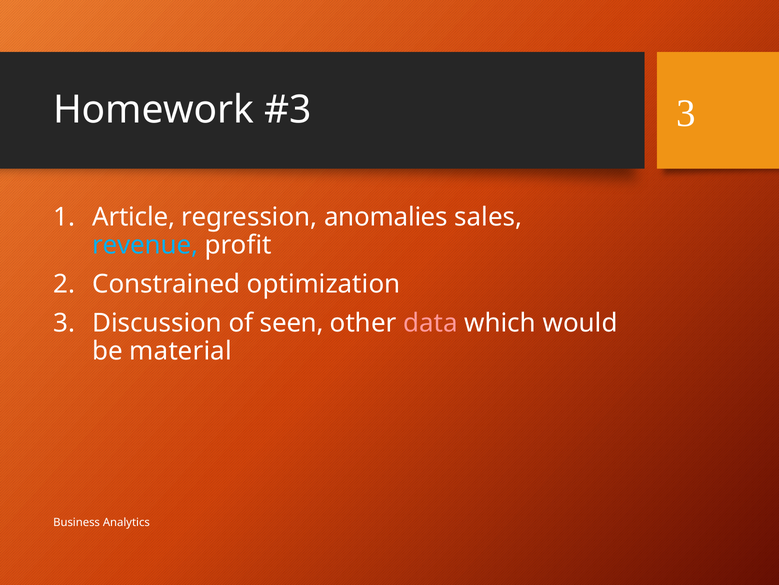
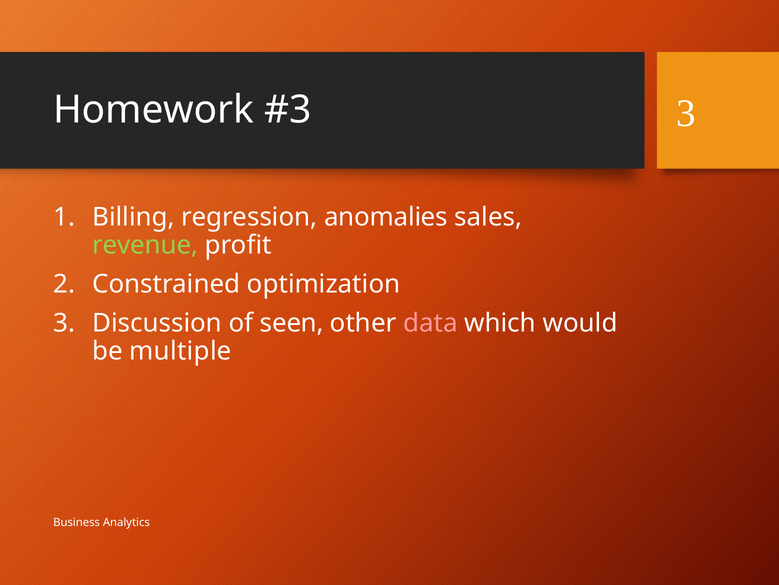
Article: Article -> Billing
revenue colour: light blue -> light green
material: material -> multiple
